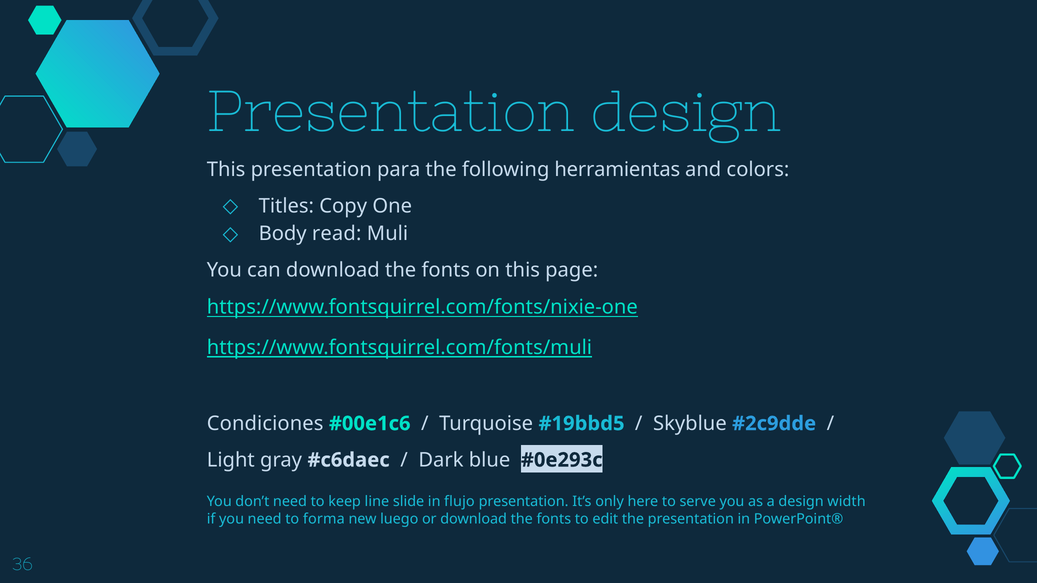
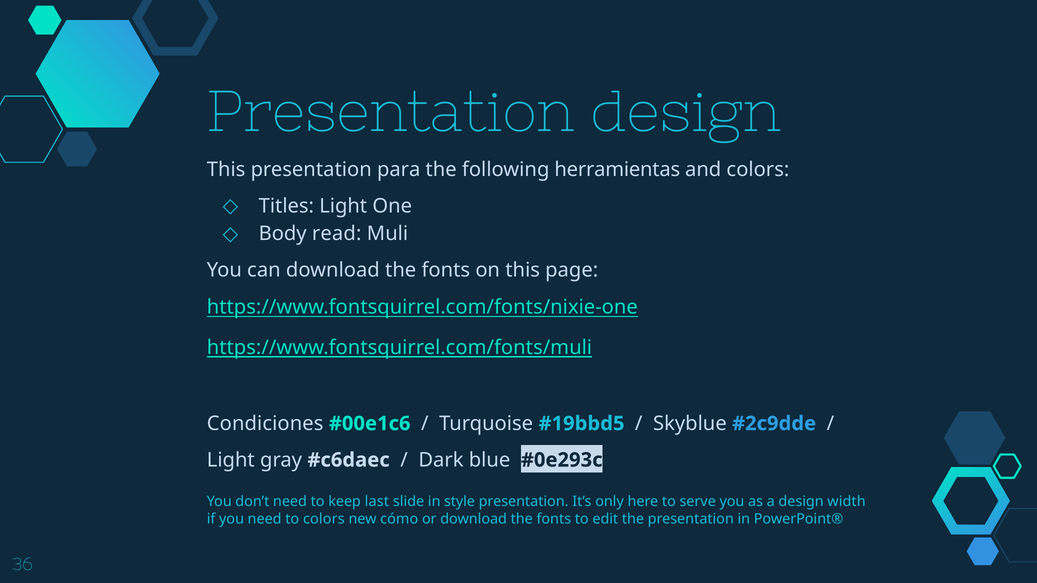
Titles Copy: Copy -> Light
line: line -> last
flujo: flujo -> style
to forma: forma -> colors
luego: luego -> cómo
